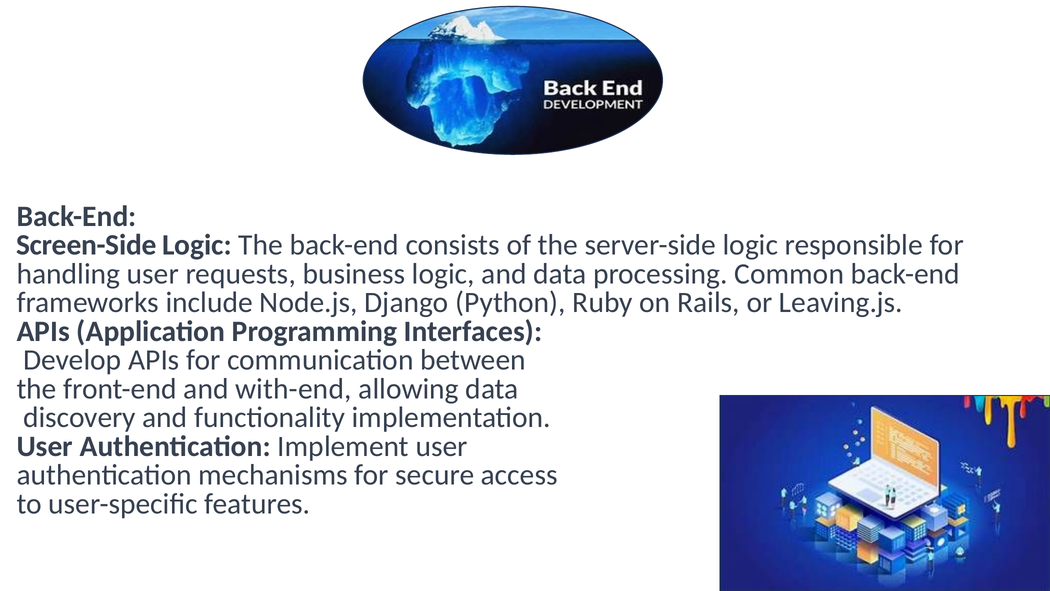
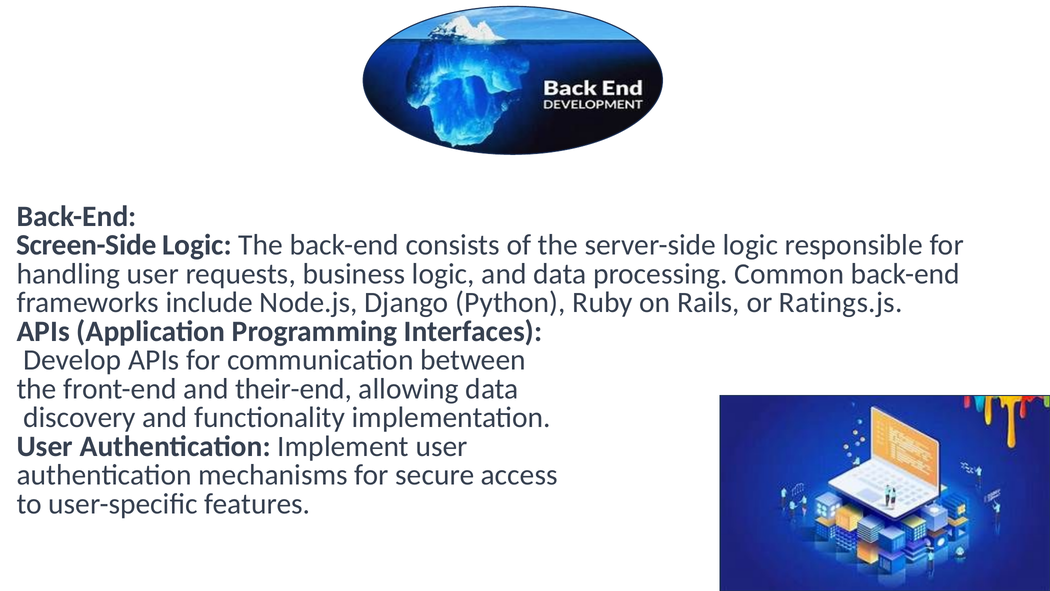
Leaving.js: Leaving.js -> Ratings.js
with-end: with-end -> their-end
